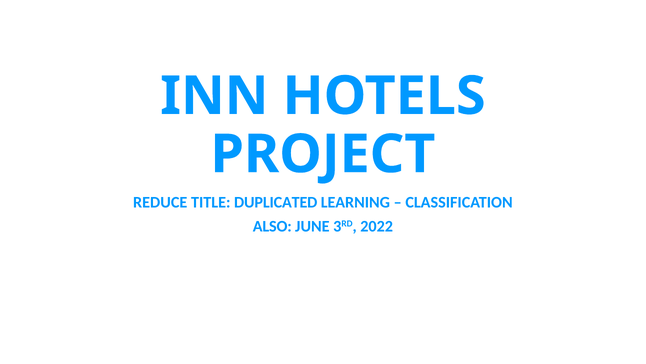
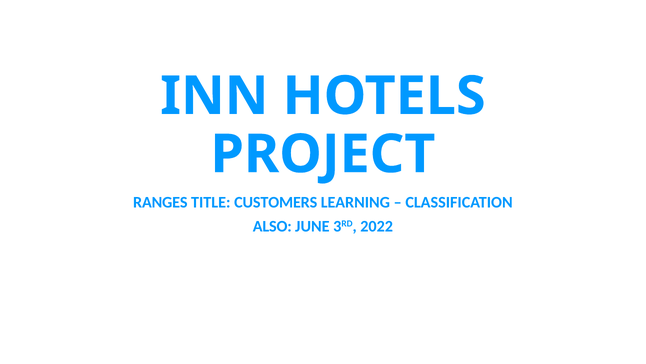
REDUCE: REDUCE -> RANGES
DUPLICATED: DUPLICATED -> CUSTOMERS
